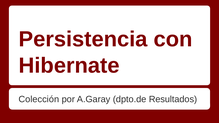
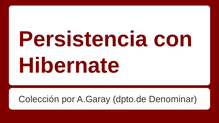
Resultados: Resultados -> Denominar
